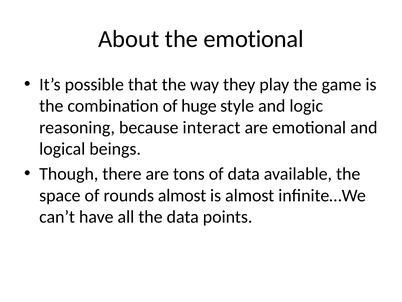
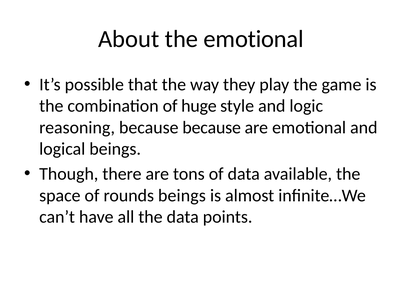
because interact: interact -> because
rounds almost: almost -> beings
